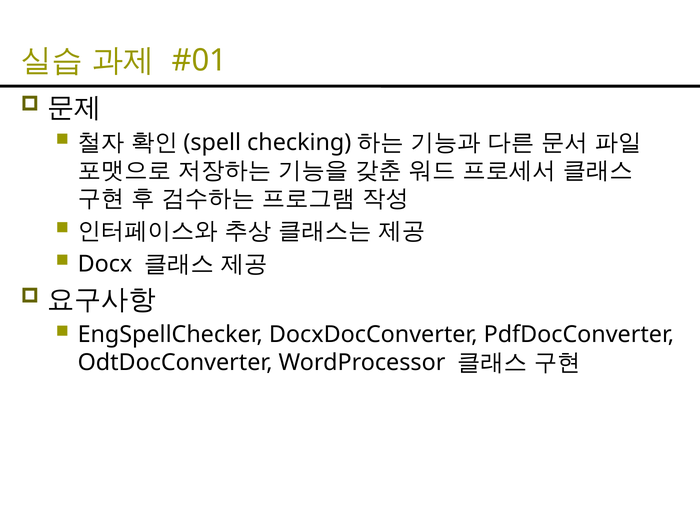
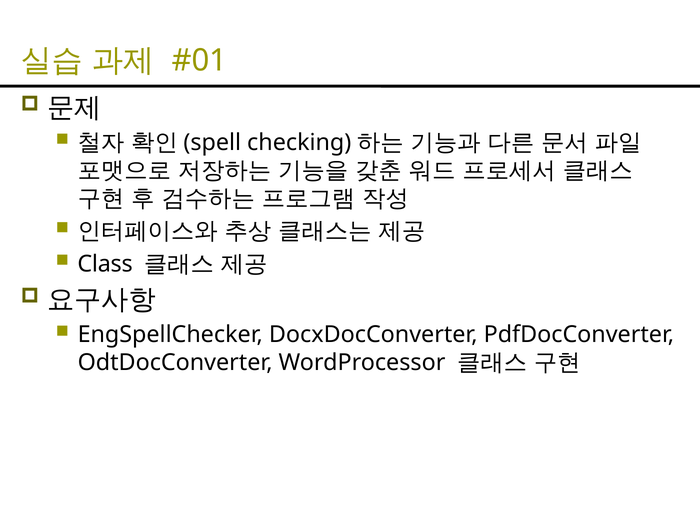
Docx: Docx -> Class
